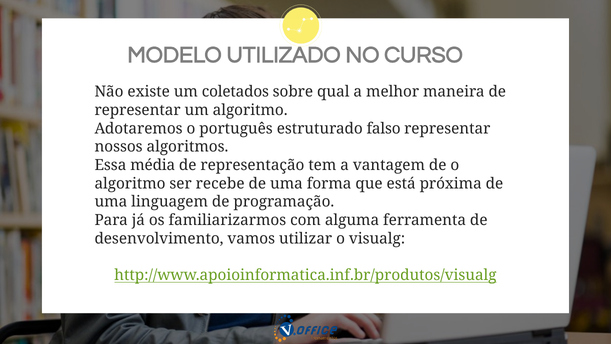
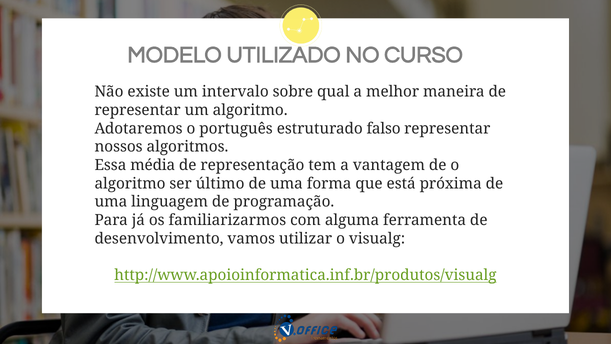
coletados: coletados -> intervalo
recebe: recebe -> último
